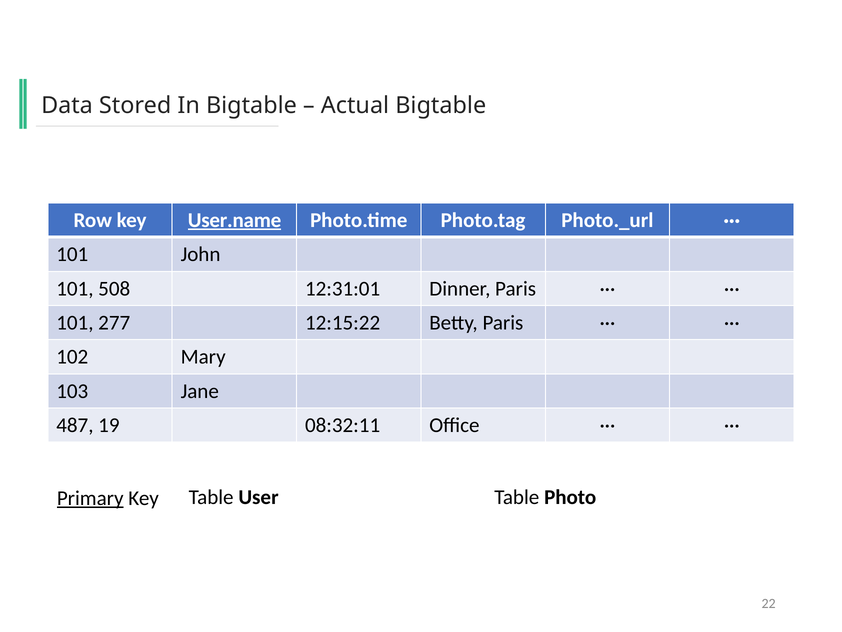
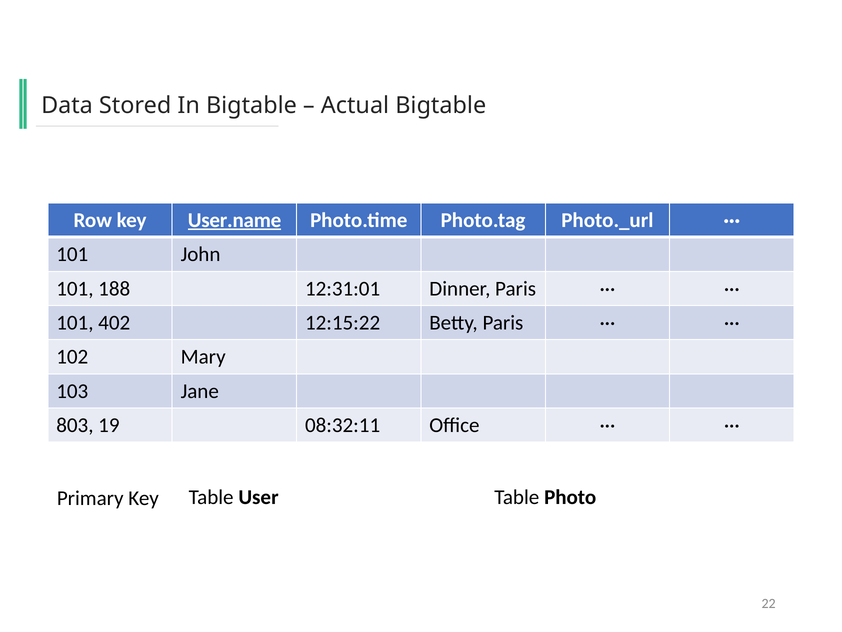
508: 508 -> 188
277: 277 -> 402
487: 487 -> 803
Primary underline: present -> none
